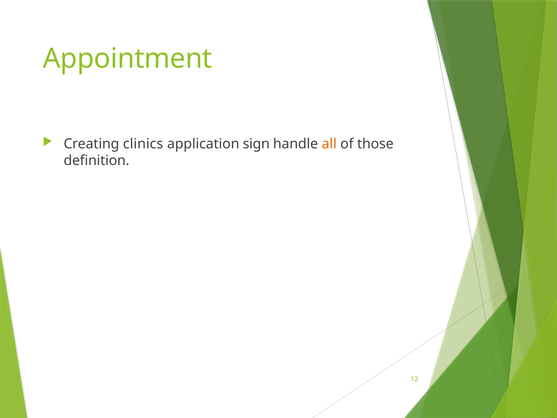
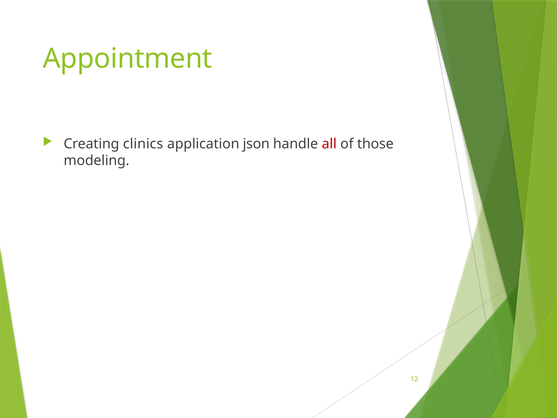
sign: sign -> json
all colour: orange -> red
definition: definition -> modeling
